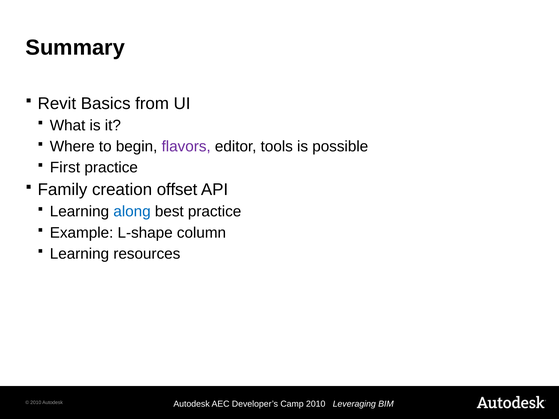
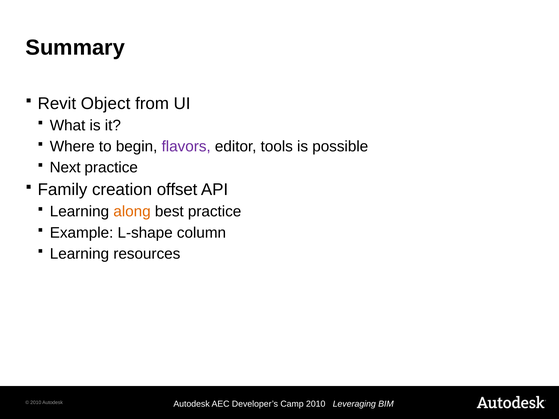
Basics: Basics -> Object
First: First -> Next
along colour: blue -> orange
